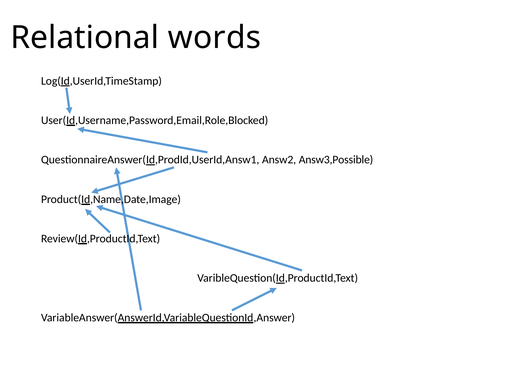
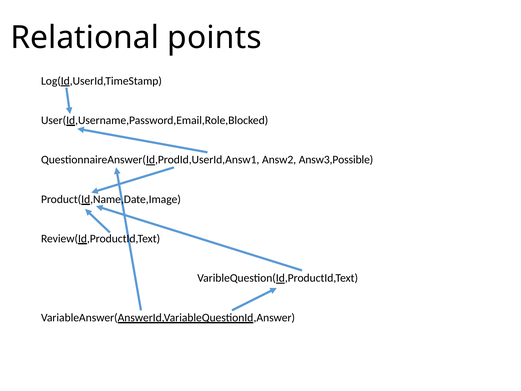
words: words -> points
